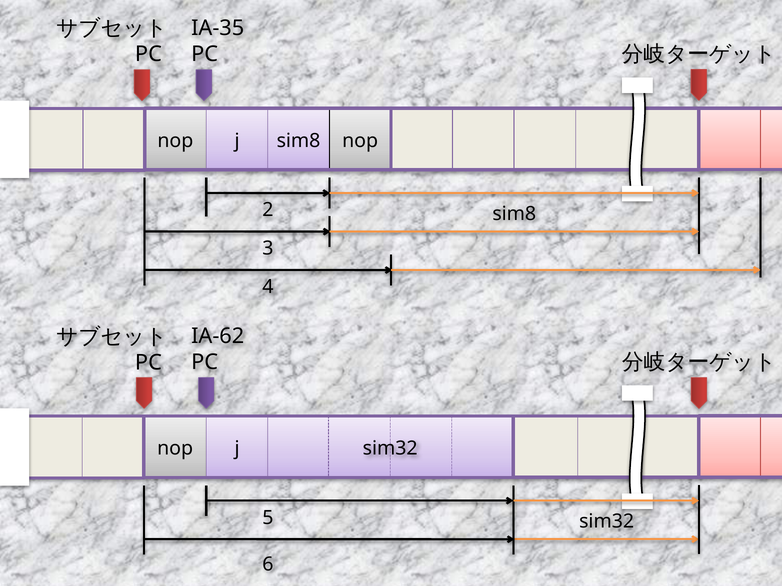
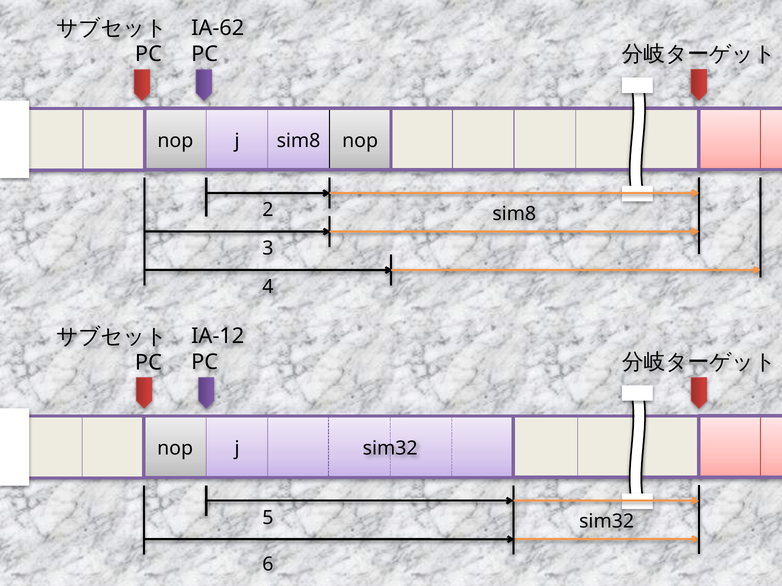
IA-35: IA-35 -> IA-62
IA-62: IA-62 -> IA-12
